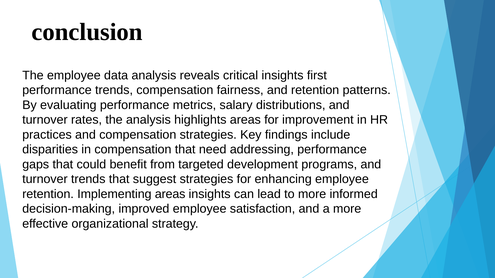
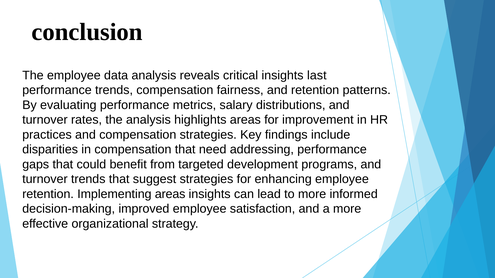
first: first -> last
